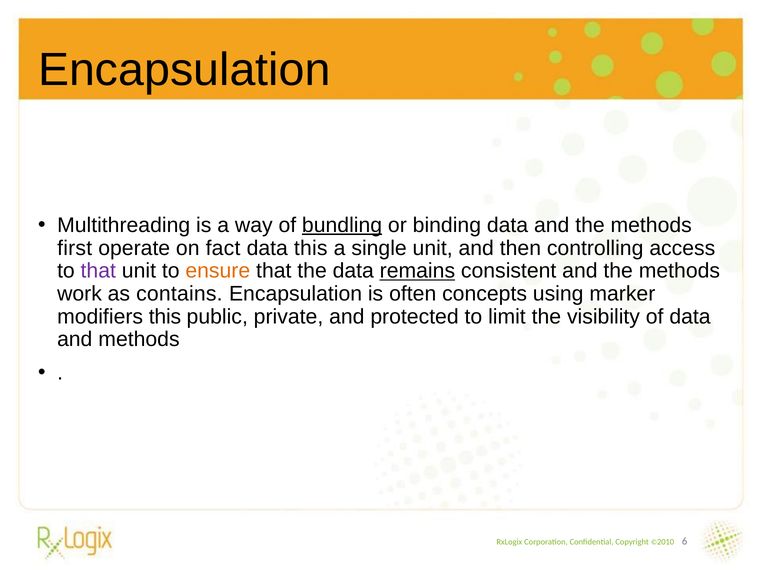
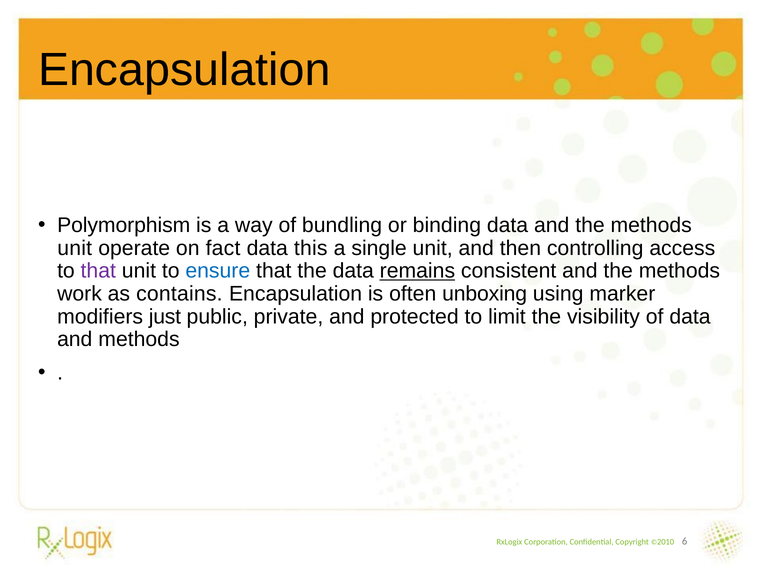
Multithreading: Multithreading -> Polymorphism
bundling underline: present -> none
first at (75, 248): first -> unit
ensure colour: orange -> blue
concepts: concepts -> unboxing
modifiers this: this -> just
